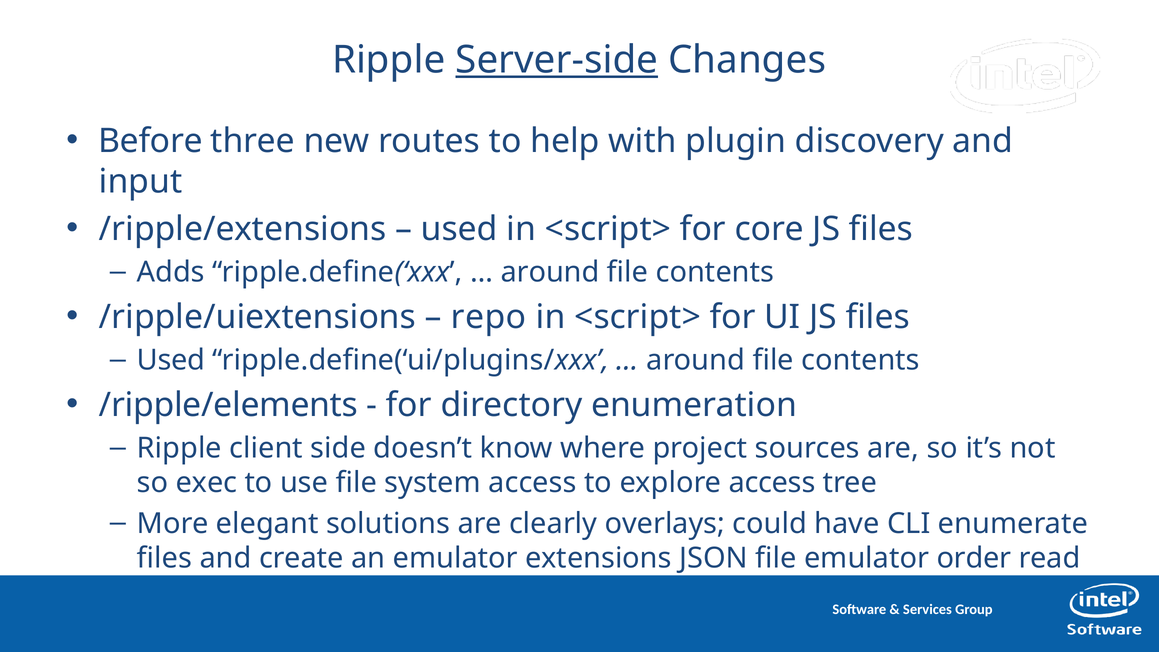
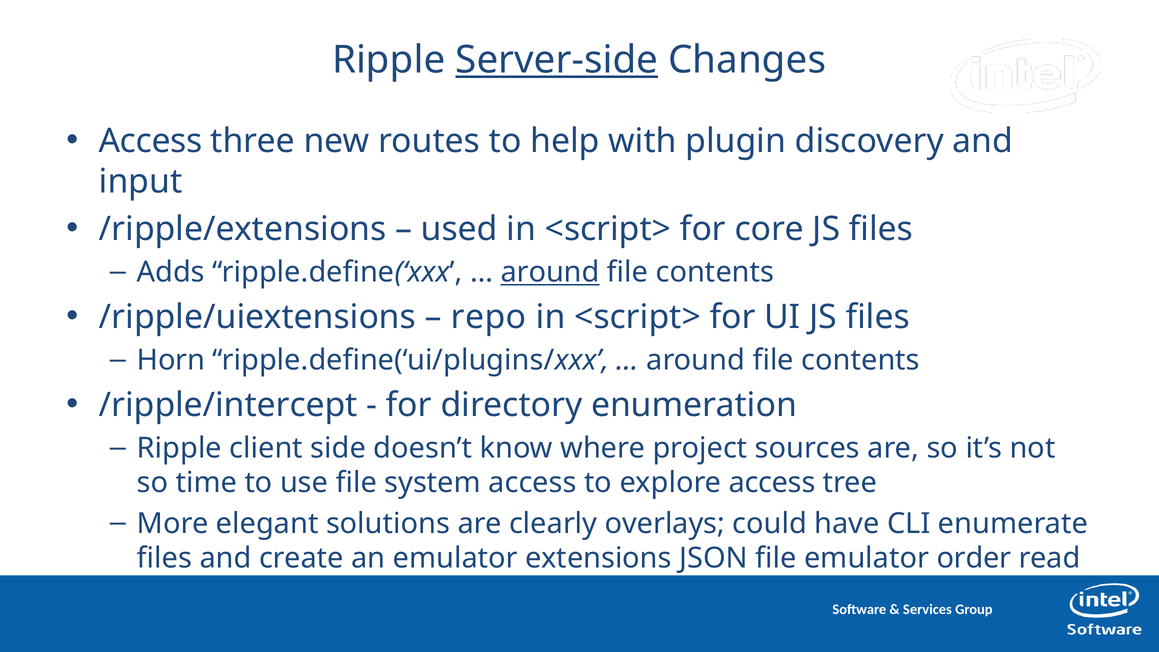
Before at (150, 141): Before -> Access
around at (550, 272) underline: none -> present
Used at (171, 360): Used -> Horn
/ripple/elements: /ripple/elements -> /ripple/intercept
exec: exec -> time
